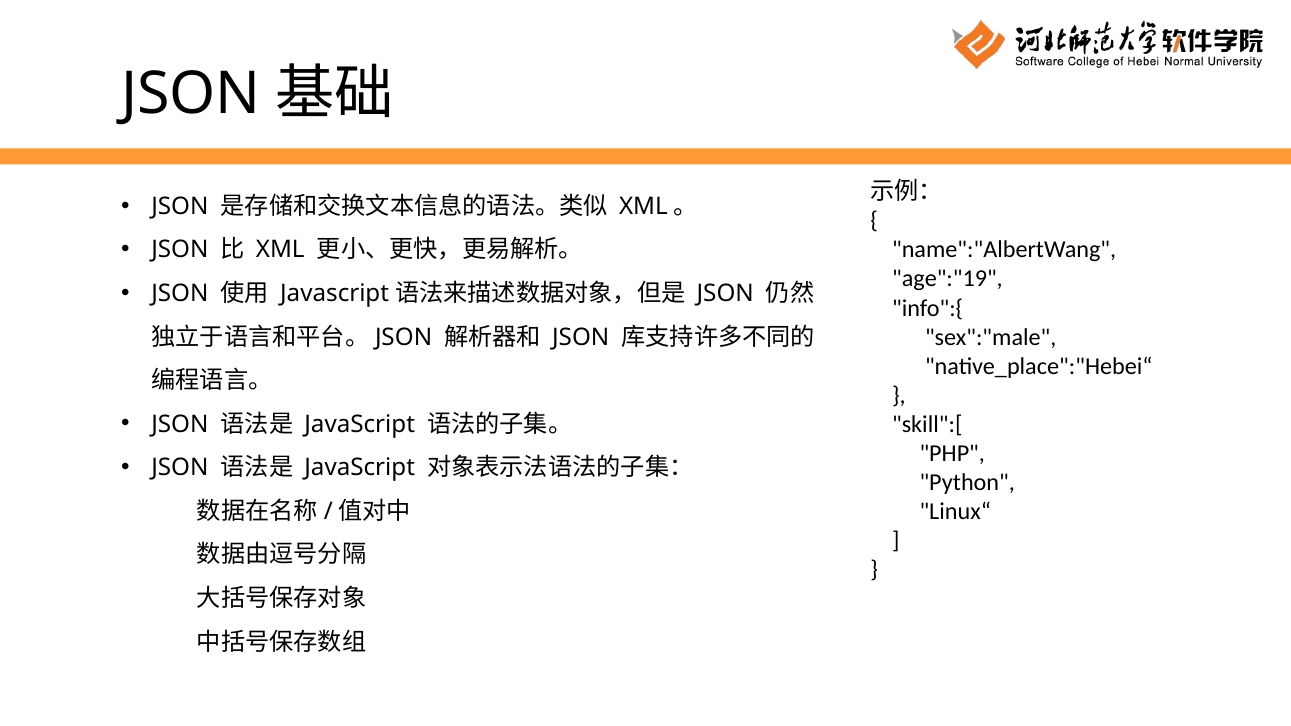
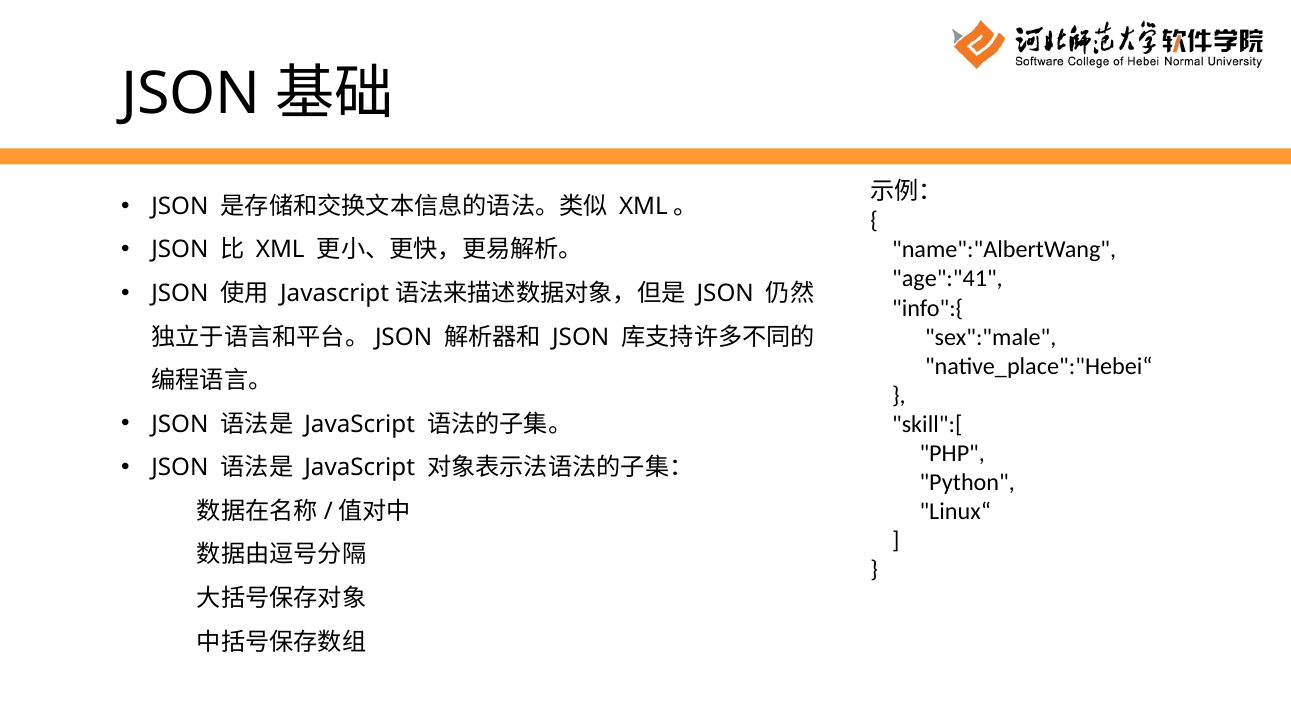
age":"19: age":"19 -> age":"41
